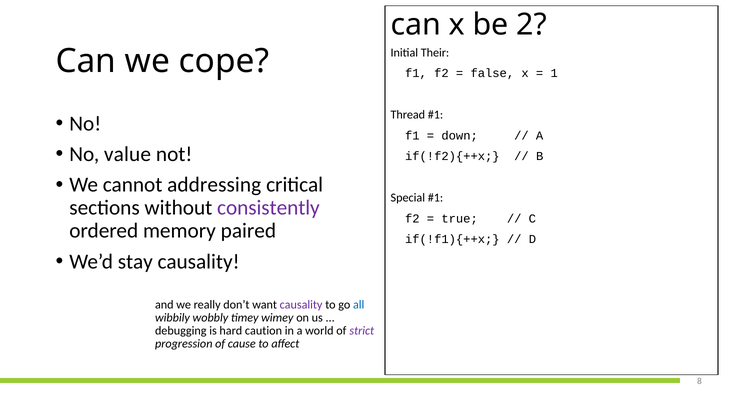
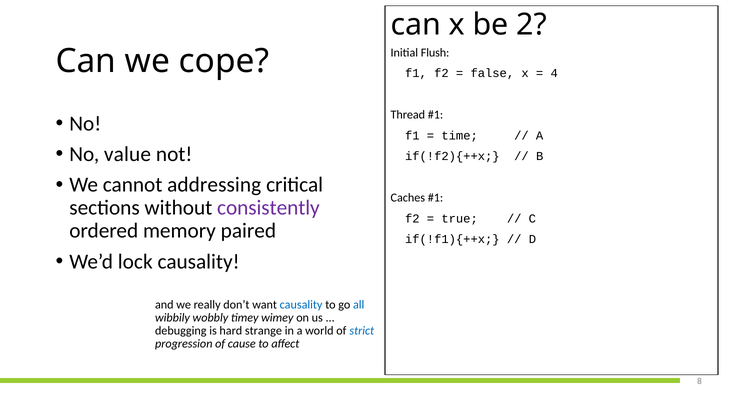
Their: Their -> Flush
1: 1 -> 4
down: down -> time
Special: Special -> Caches
stay: stay -> lock
causality at (301, 304) colour: purple -> blue
caution: caution -> strange
strict colour: purple -> blue
